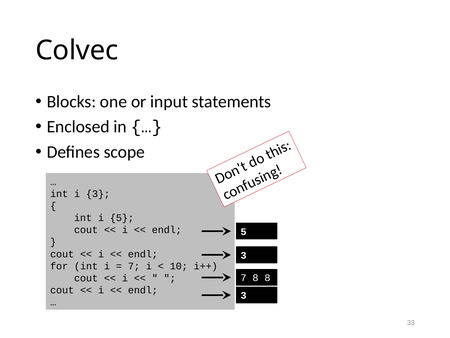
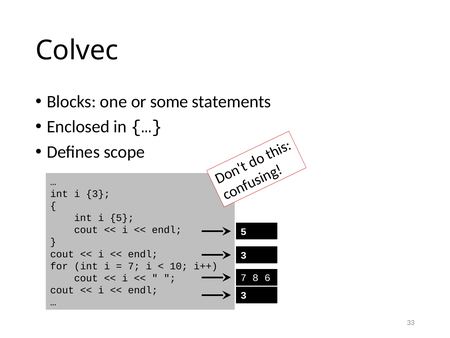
input: input -> some
8 8: 8 -> 6
